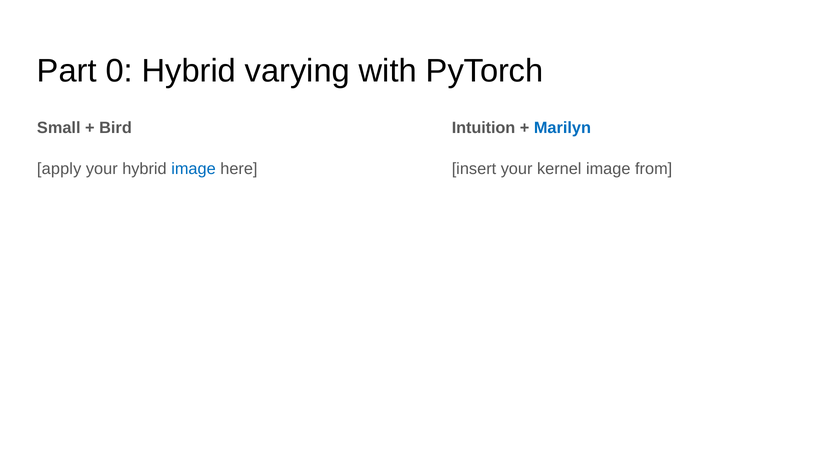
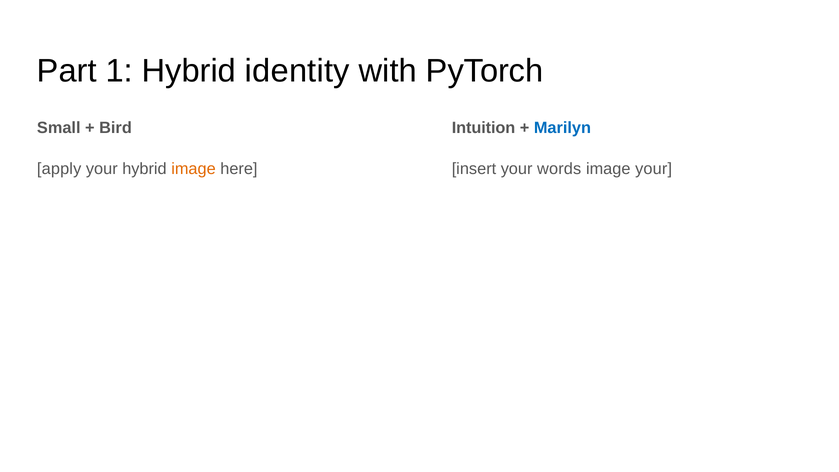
0: 0 -> 1
varying: varying -> identity
image at (193, 169) colour: blue -> orange
kernel: kernel -> words
image from: from -> your
